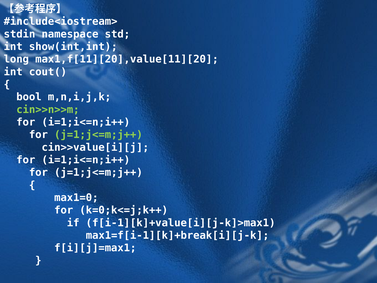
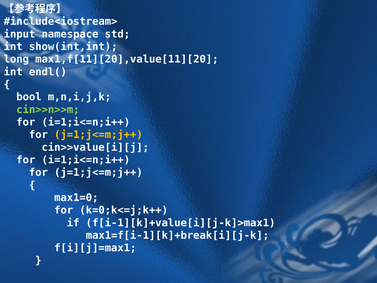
stdin: stdin -> input
cout(: cout( -> endl(
j=1;j<=m;j++ at (98, 135) colour: light green -> yellow
